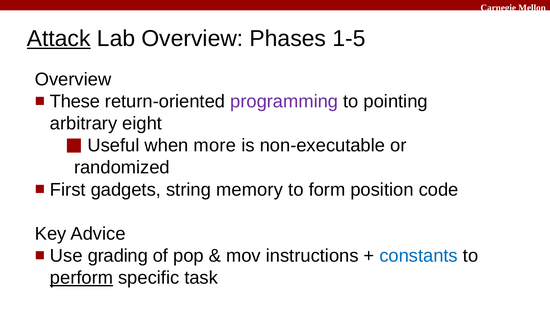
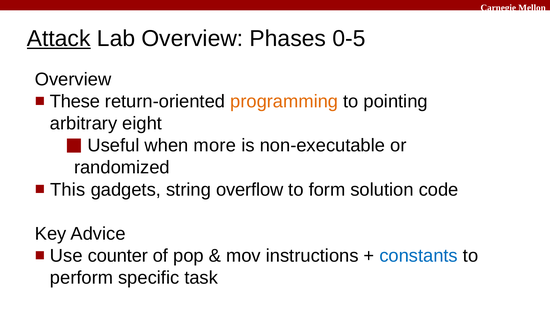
1-5: 1-5 -> 0-5
programming colour: purple -> orange
First: First -> This
memory: memory -> overflow
position: position -> solution
grading: grading -> counter
perform underline: present -> none
